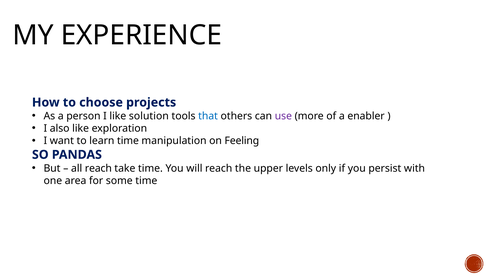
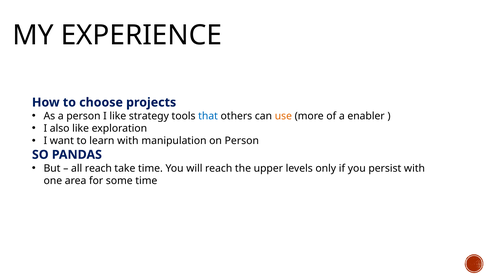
solution: solution -> strategy
use colour: purple -> orange
learn time: time -> with
on Feeling: Feeling -> Person
